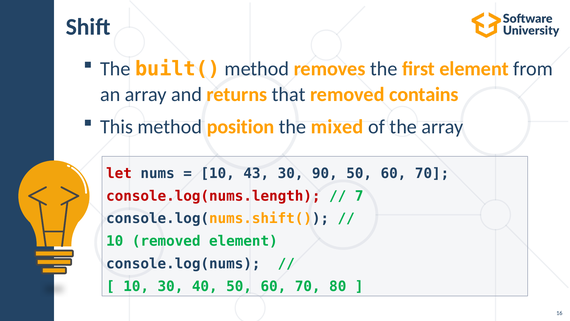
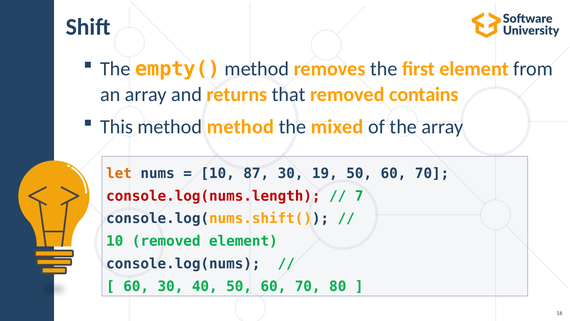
built(: built( -> empty(
method position: position -> method
let colour: red -> orange
43: 43 -> 87
90: 90 -> 19
10 at (136, 286): 10 -> 60
